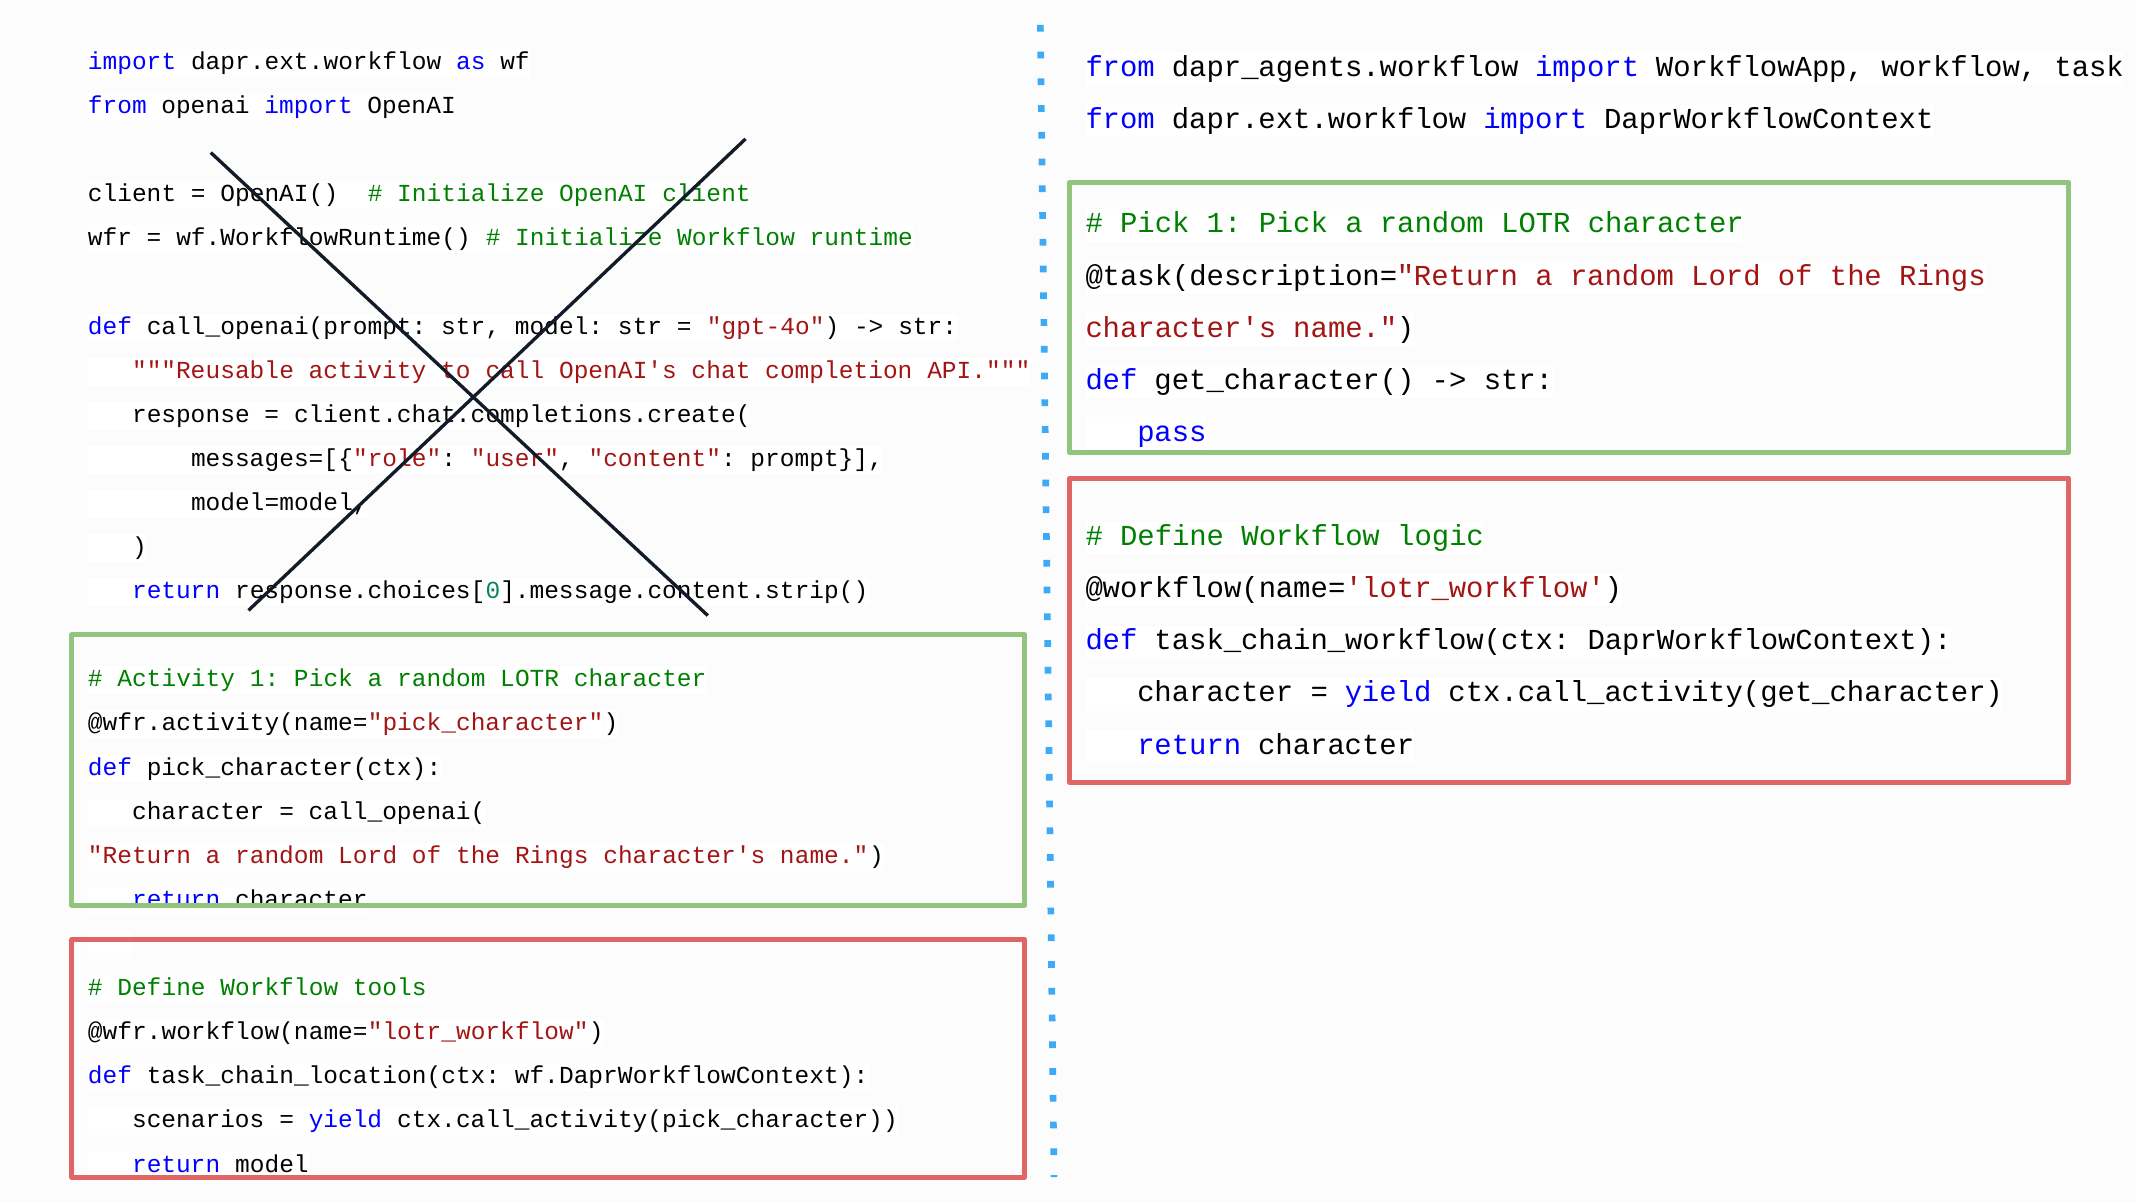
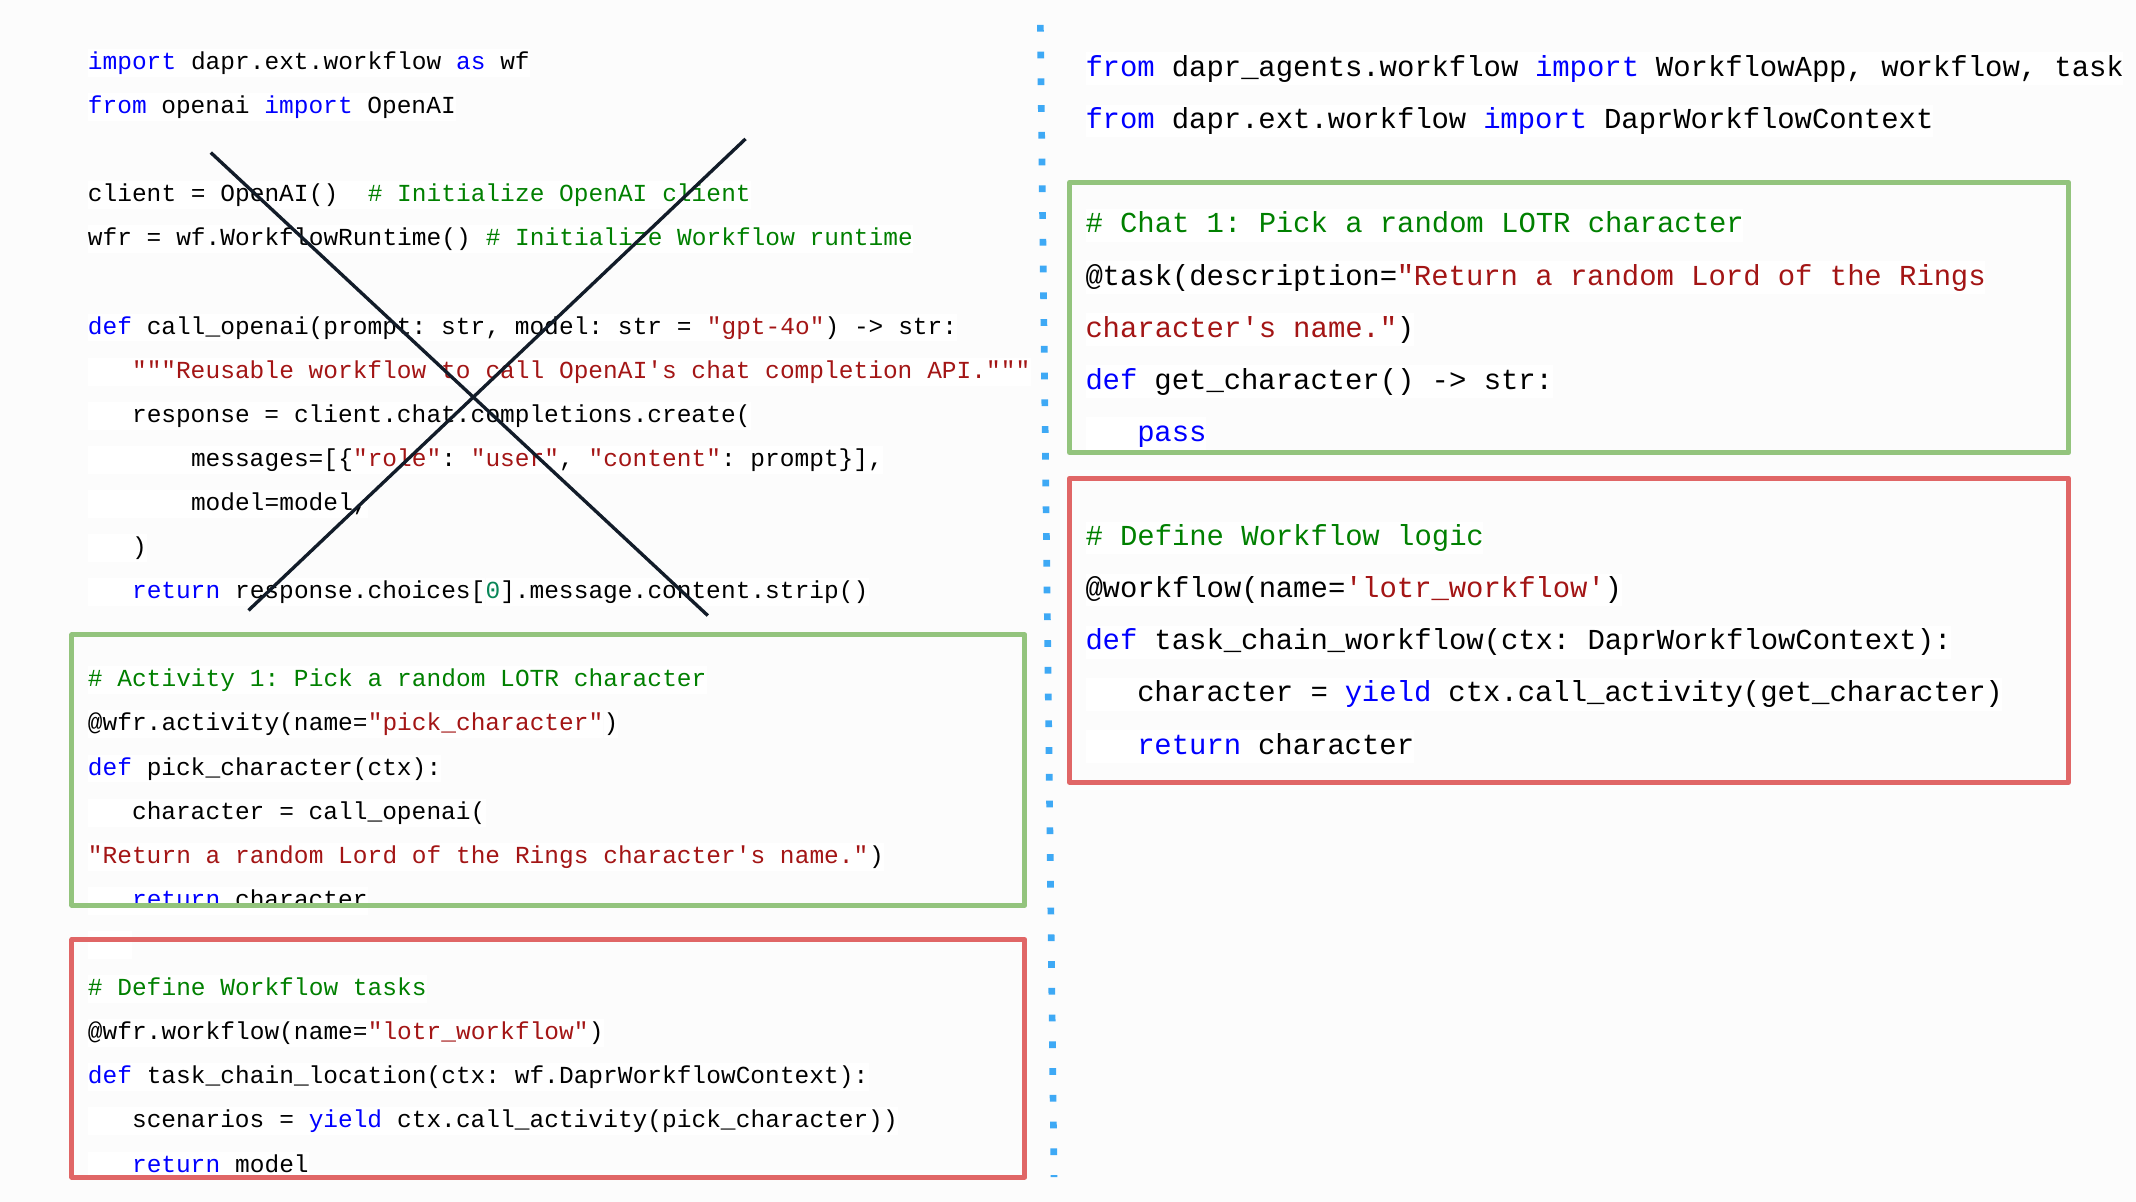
Pick at (1155, 223): Pick -> Chat
Reusable activity: activity -> workflow
tools: tools -> tasks
